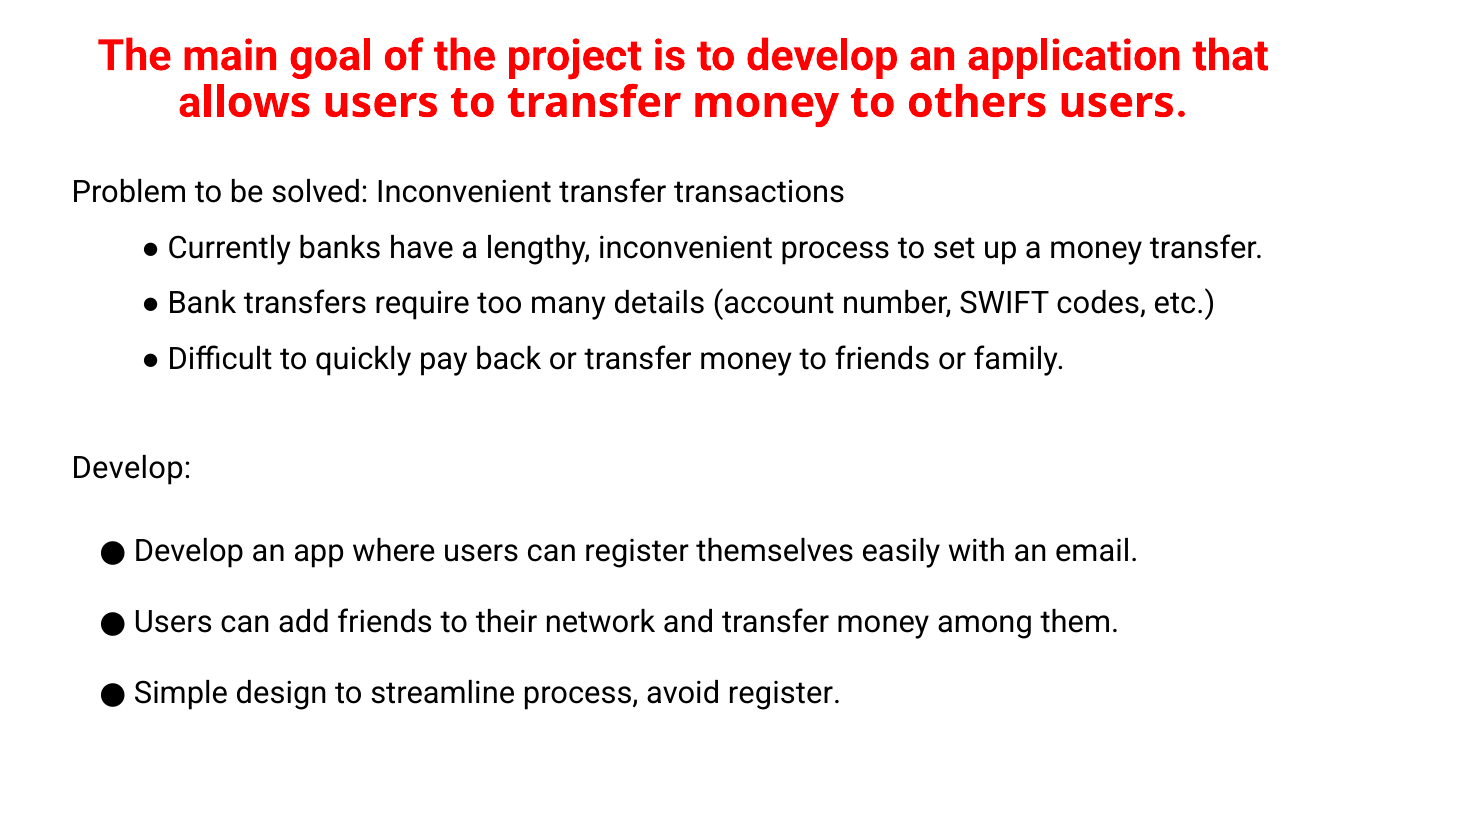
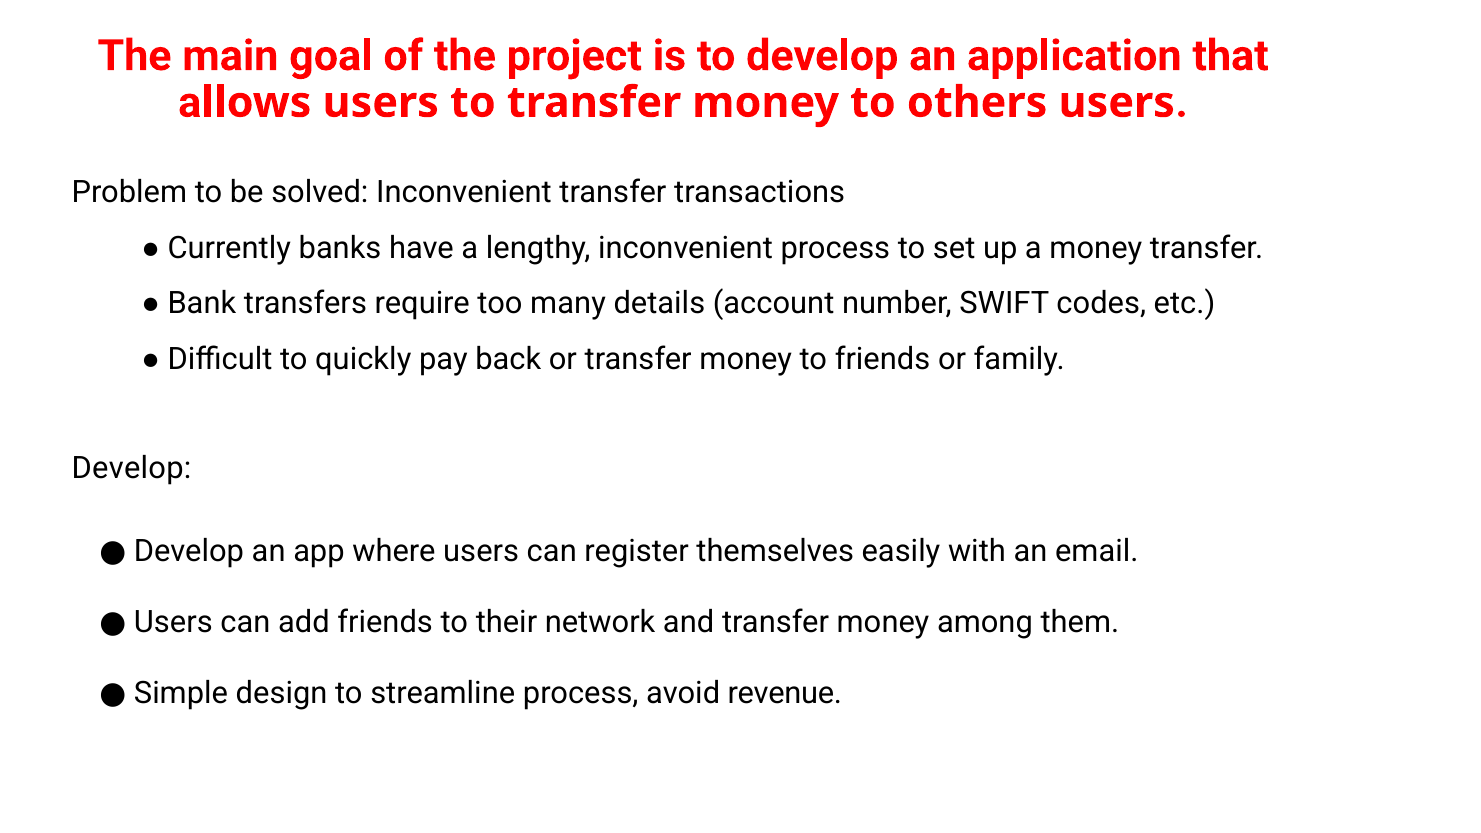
avoid register: register -> revenue
